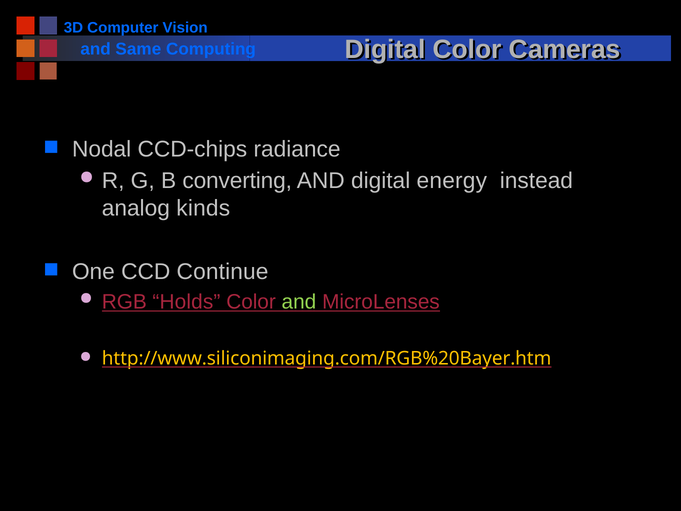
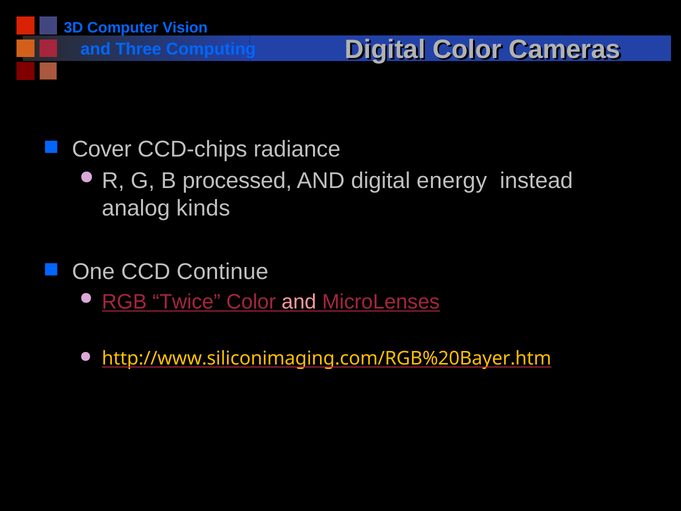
Same: Same -> Three
Nodal: Nodal -> Cover
converting: converting -> processed
Holds: Holds -> Twice
and at (299, 302) colour: light green -> pink
